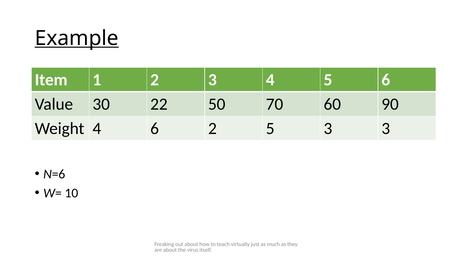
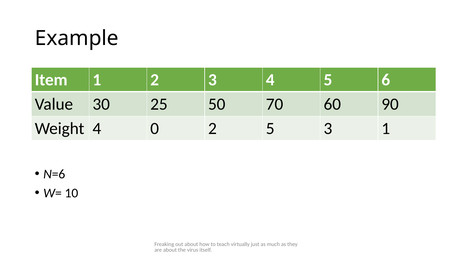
Example underline: present -> none
22: 22 -> 25
4 6: 6 -> 0
3 3: 3 -> 1
